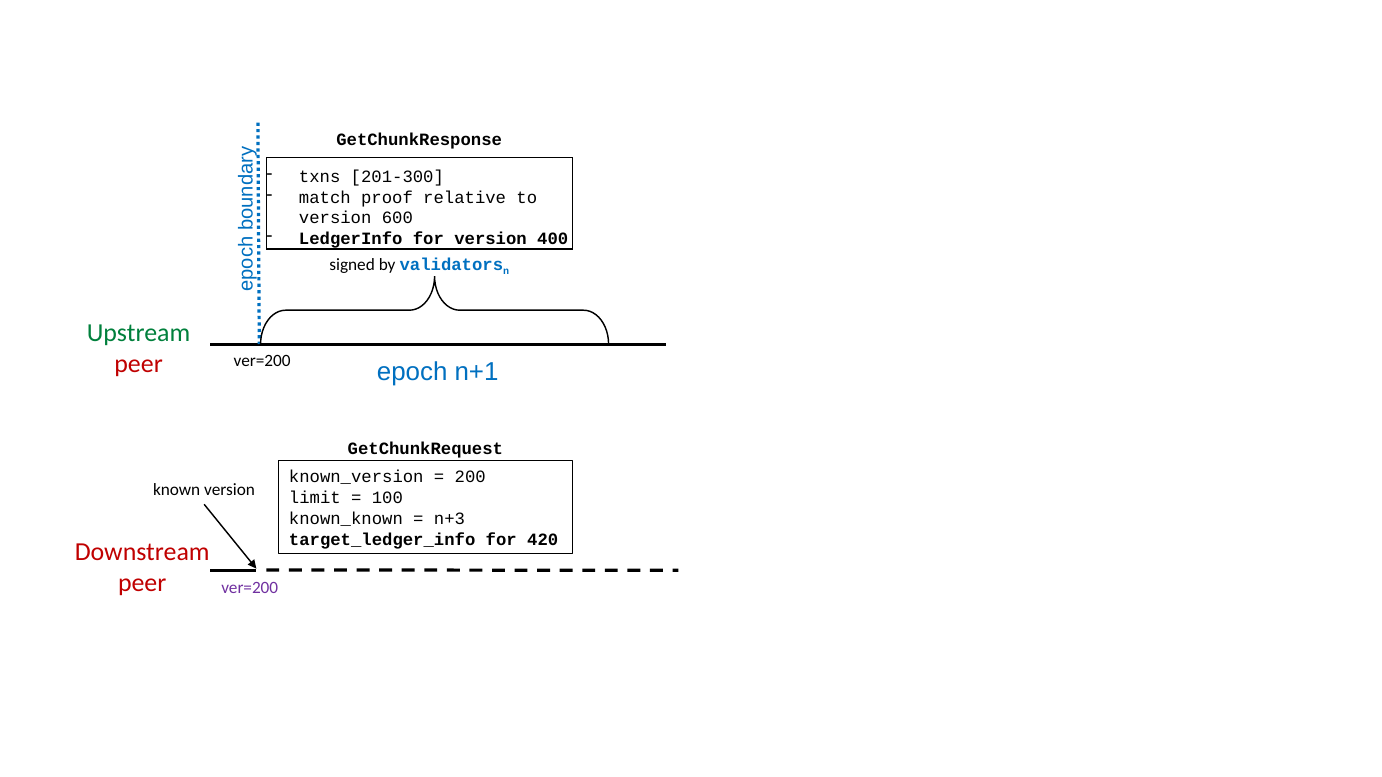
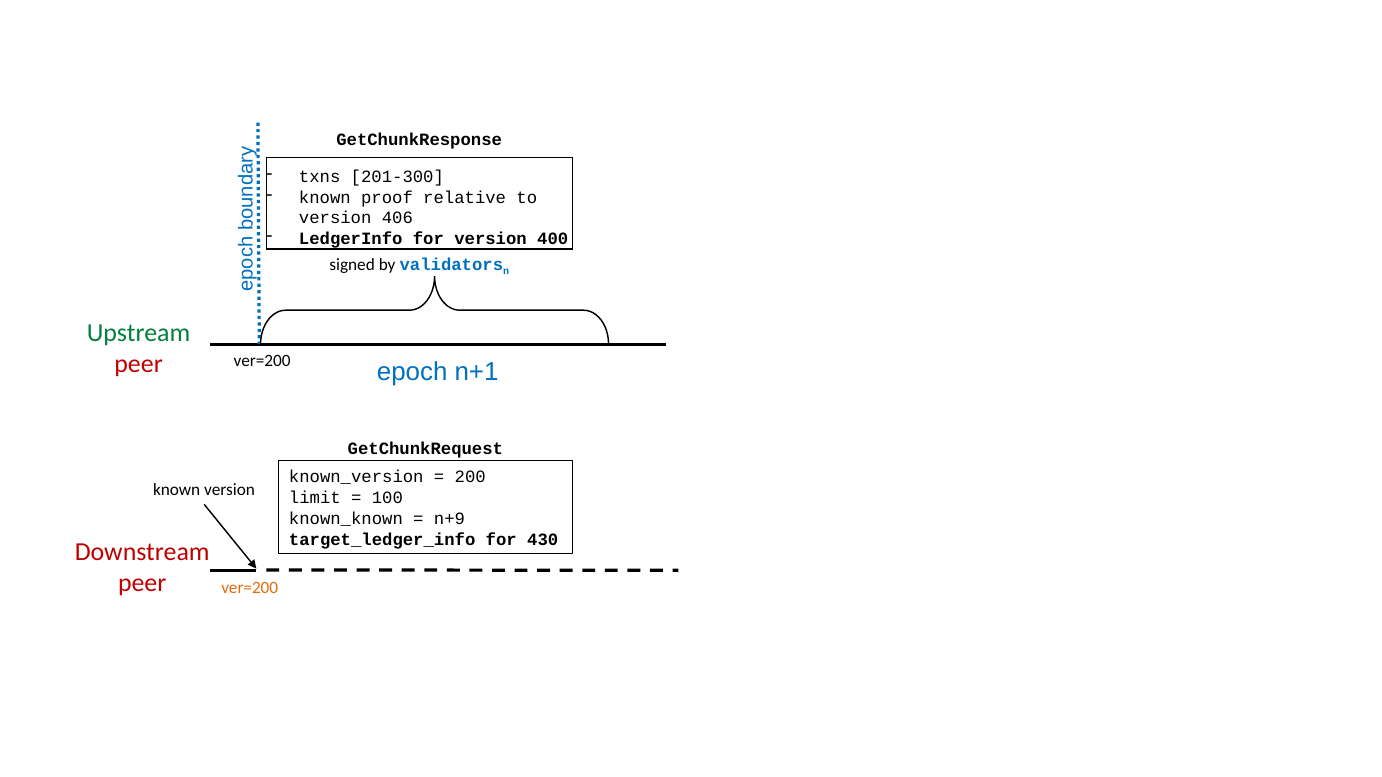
match at (325, 197): match -> known
600: 600 -> 406
n+3: n+3 -> n+9
420: 420 -> 430
ver=200 at (250, 588) colour: purple -> orange
